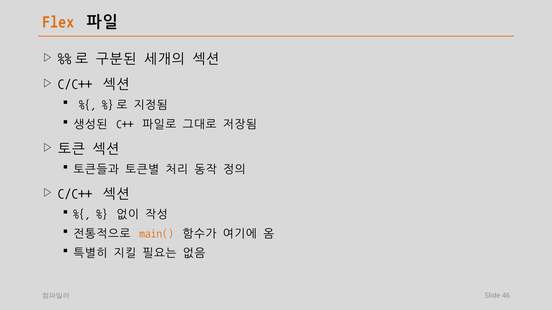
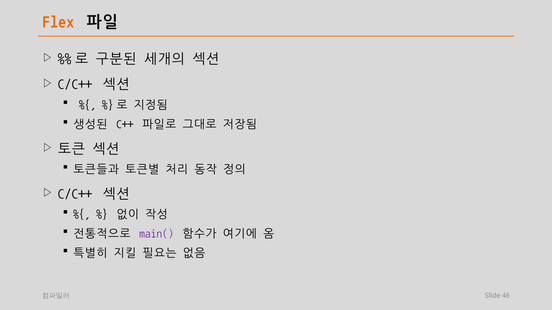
main( colour: orange -> purple
